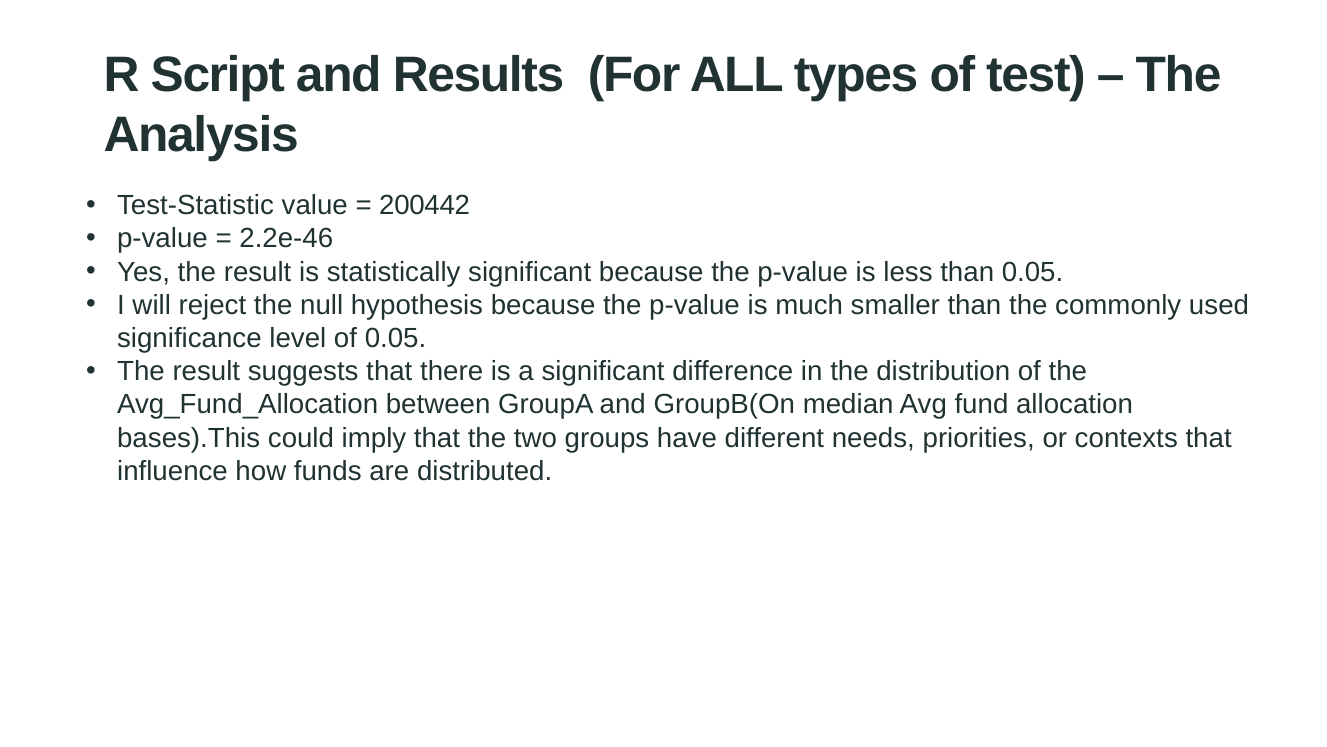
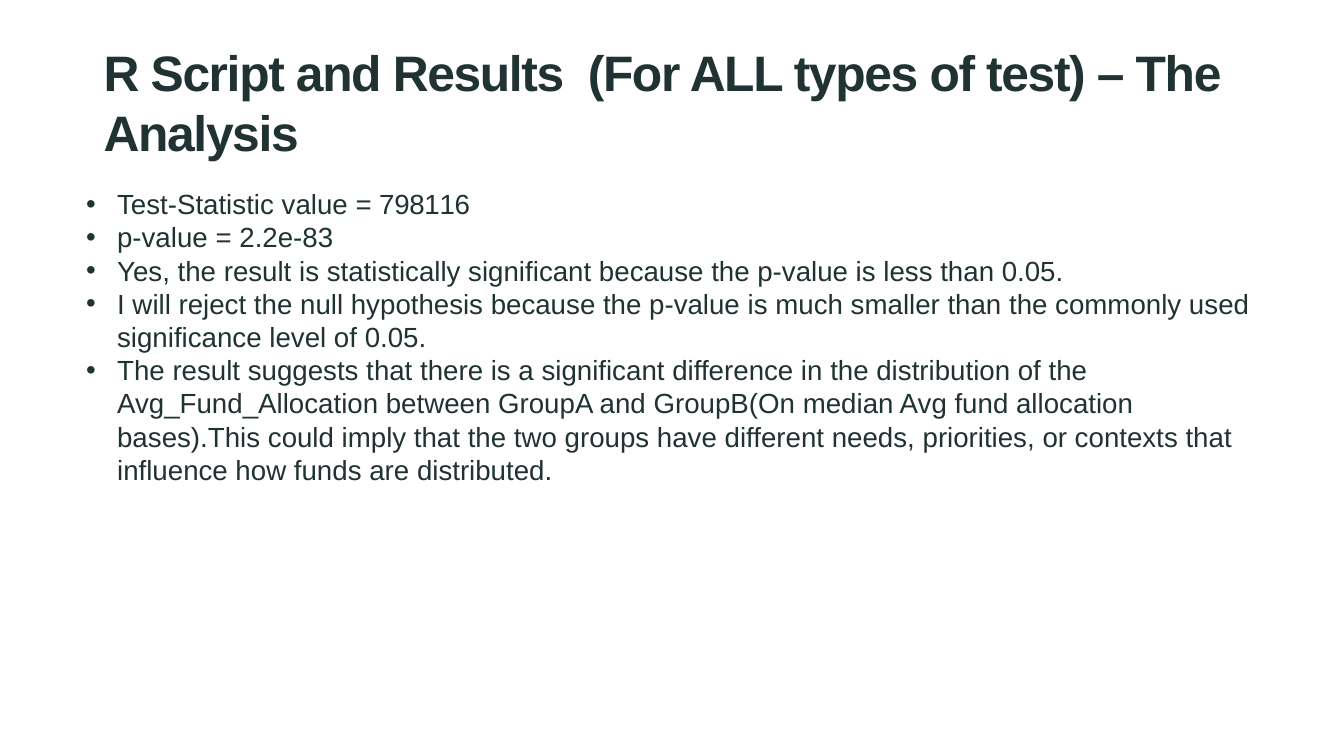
200442: 200442 -> 798116
2.2e-46: 2.2e-46 -> 2.2e-83
